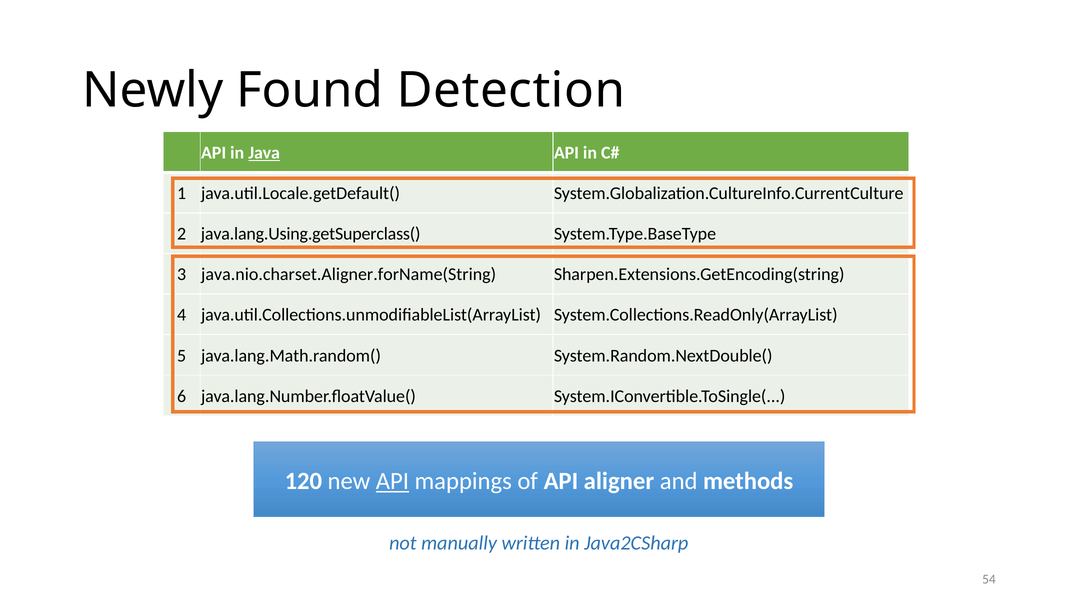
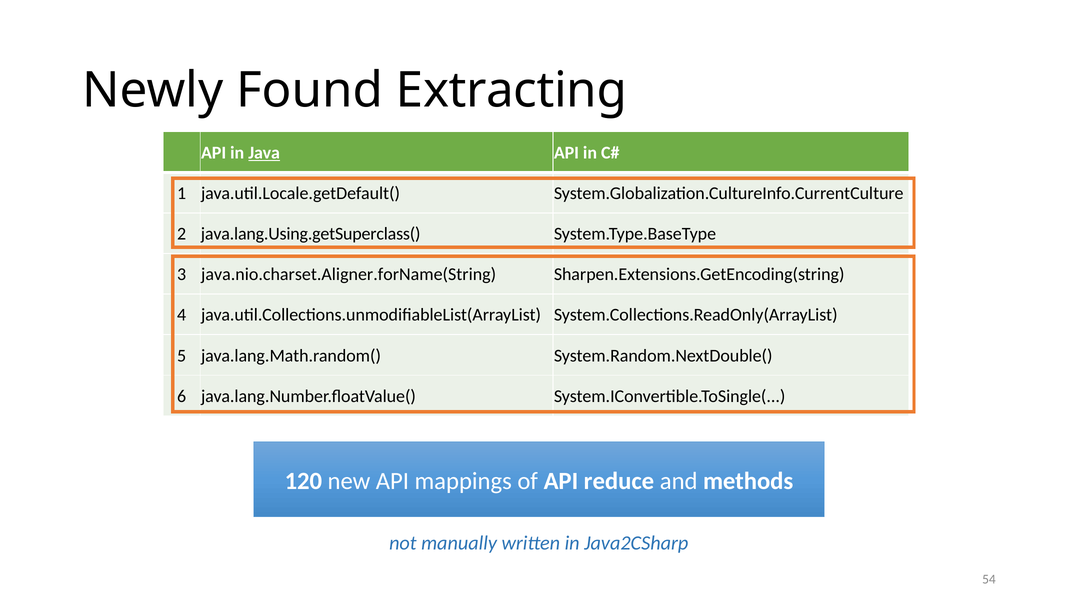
Detection: Detection -> Extracting
API at (392, 480) underline: present -> none
aligner: aligner -> reduce
